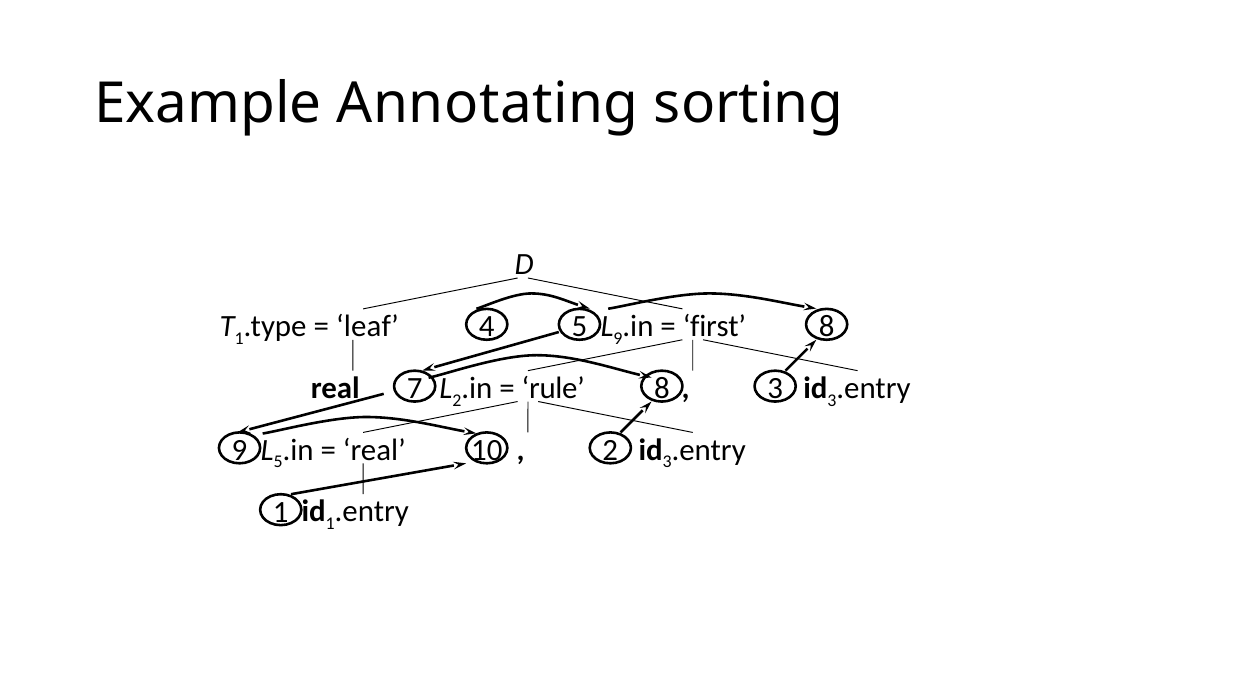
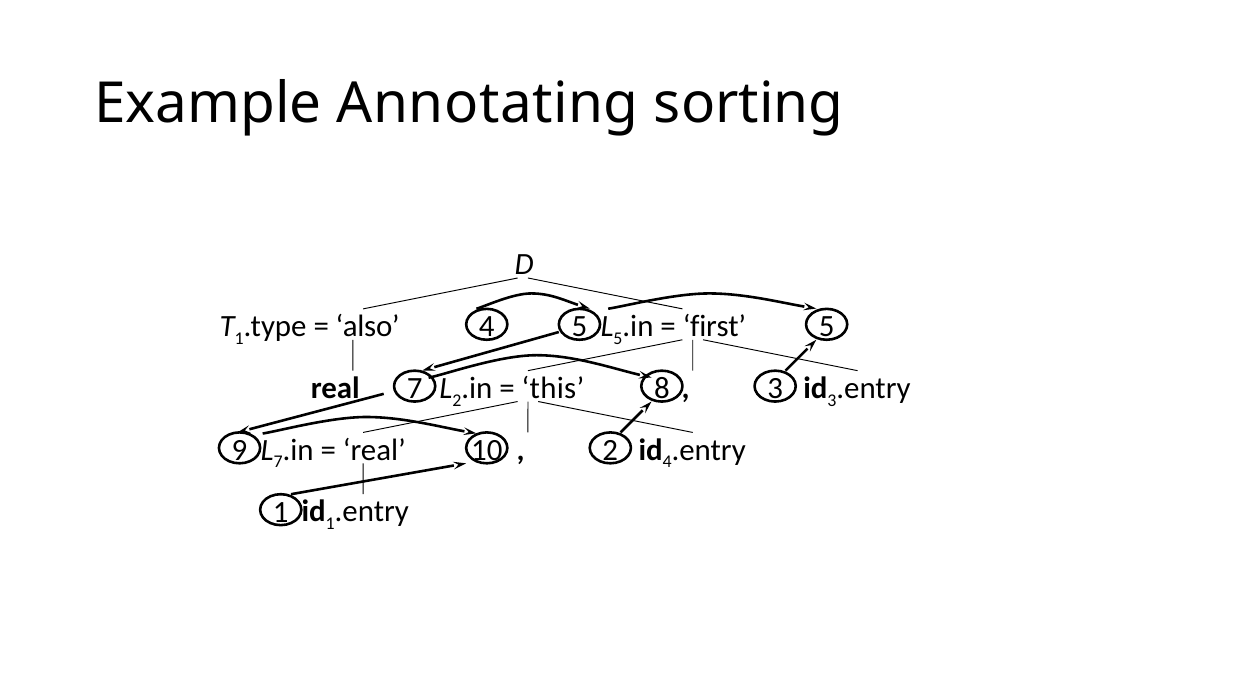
leaf: leaf -> also
9 at (618, 339): 9 -> 5
5 8: 8 -> 5
rule: rule -> this
5 at (278, 462): 5 -> 7
3 at (667, 462): 3 -> 4
